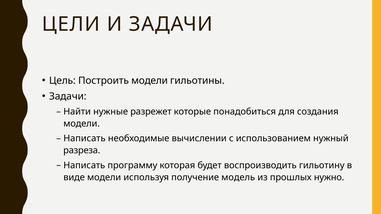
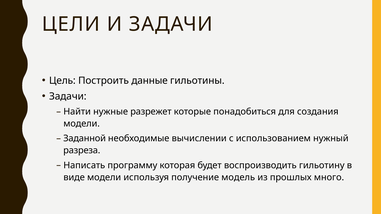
Построить модели: модели -> данные
Написать at (84, 139): Написать -> Заданной
нужно: нужно -> много
